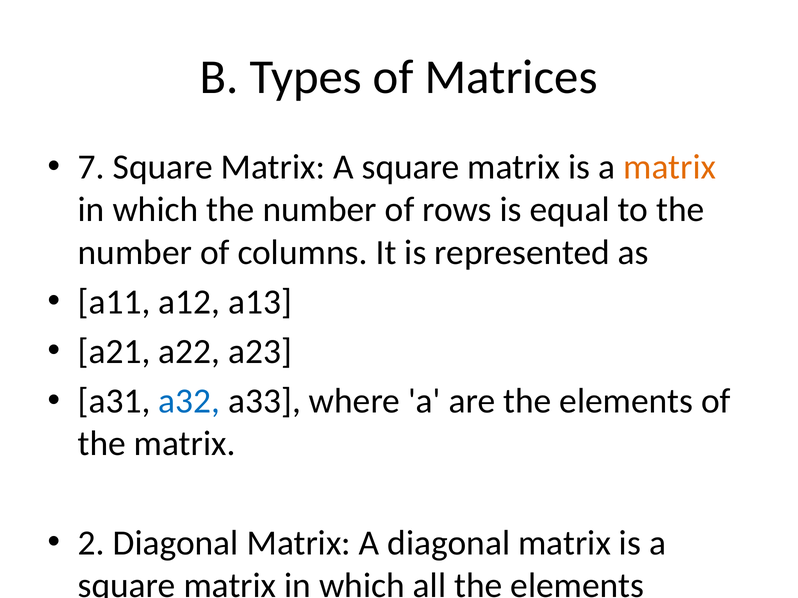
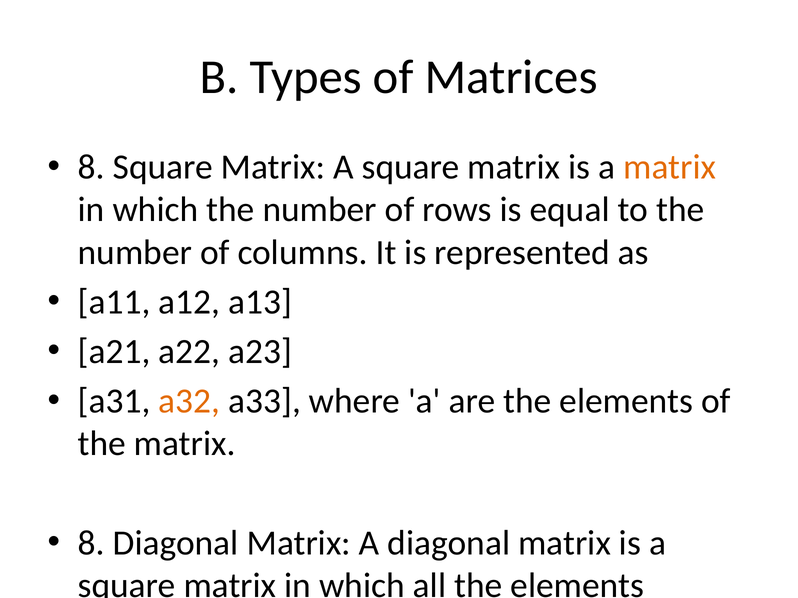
7 at (91, 167): 7 -> 8
a32 colour: blue -> orange
2 at (91, 543): 2 -> 8
